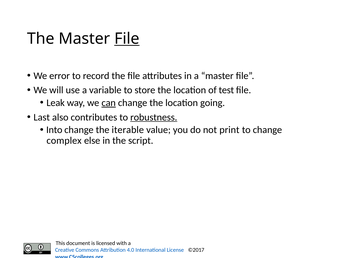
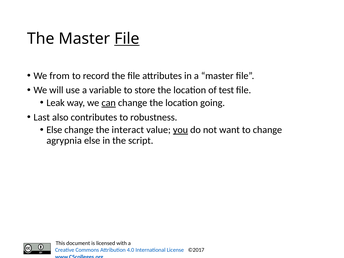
error: error -> from
robustness underline: present -> none
Into at (54, 130): Into -> Else
iterable: iterable -> interact
you underline: none -> present
print: print -> want
complex: complex -> agrypnia
